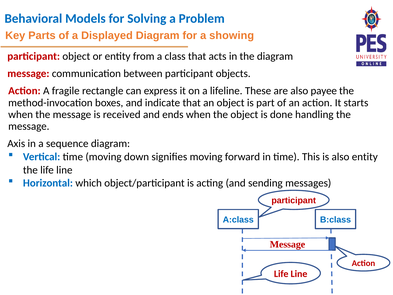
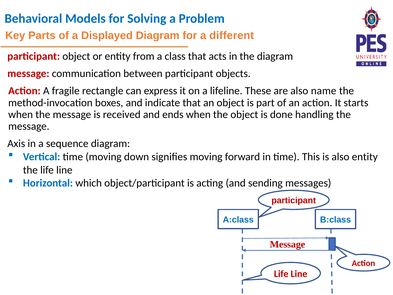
showing: showing -> different
payee: payee -> name
